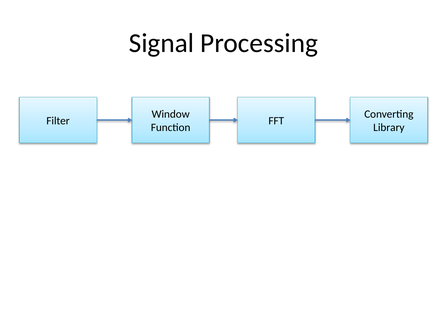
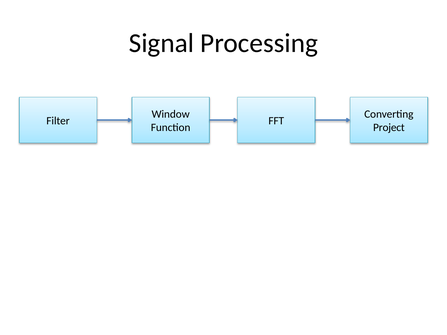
Library: Library -> Project
